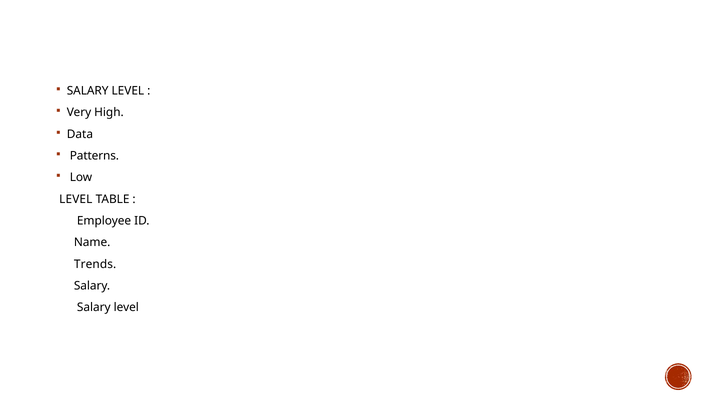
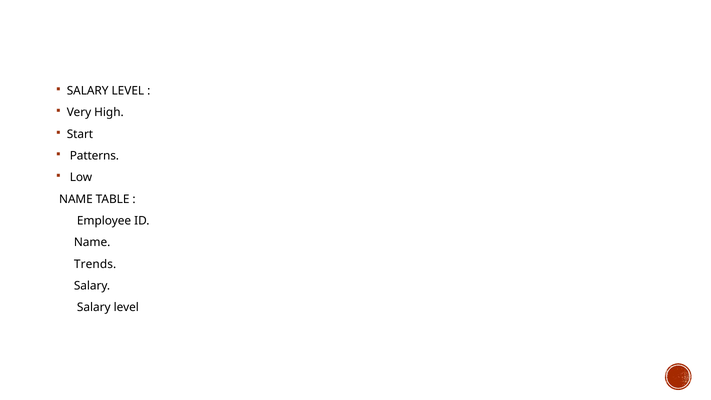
Data: Data -> Start
LEVEL at (76, 199): LEVEL -> NAME
